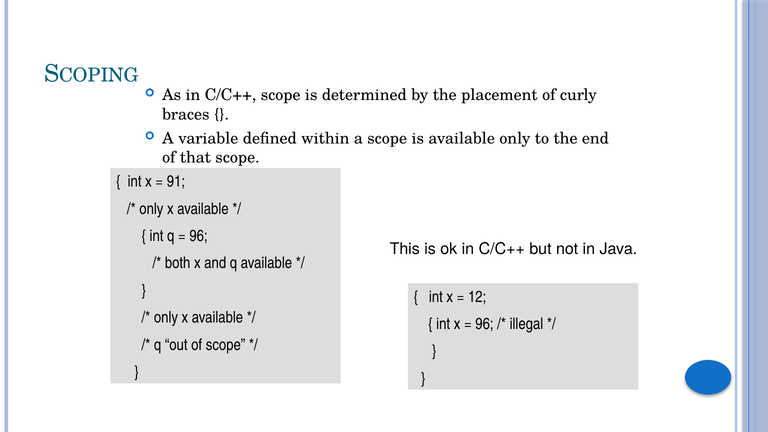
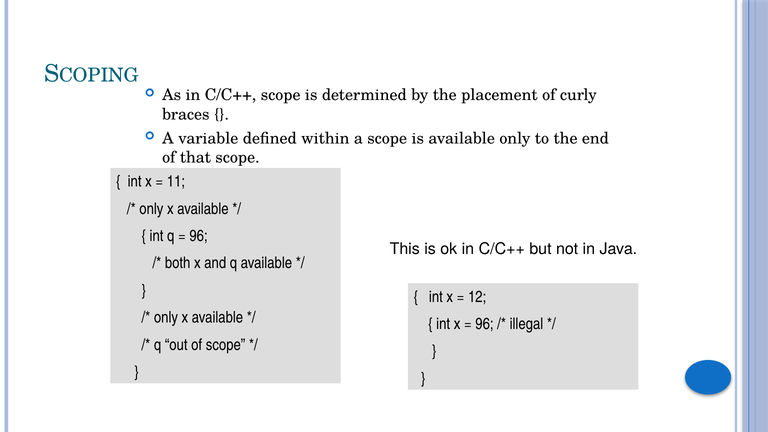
91: 91 -> 11
